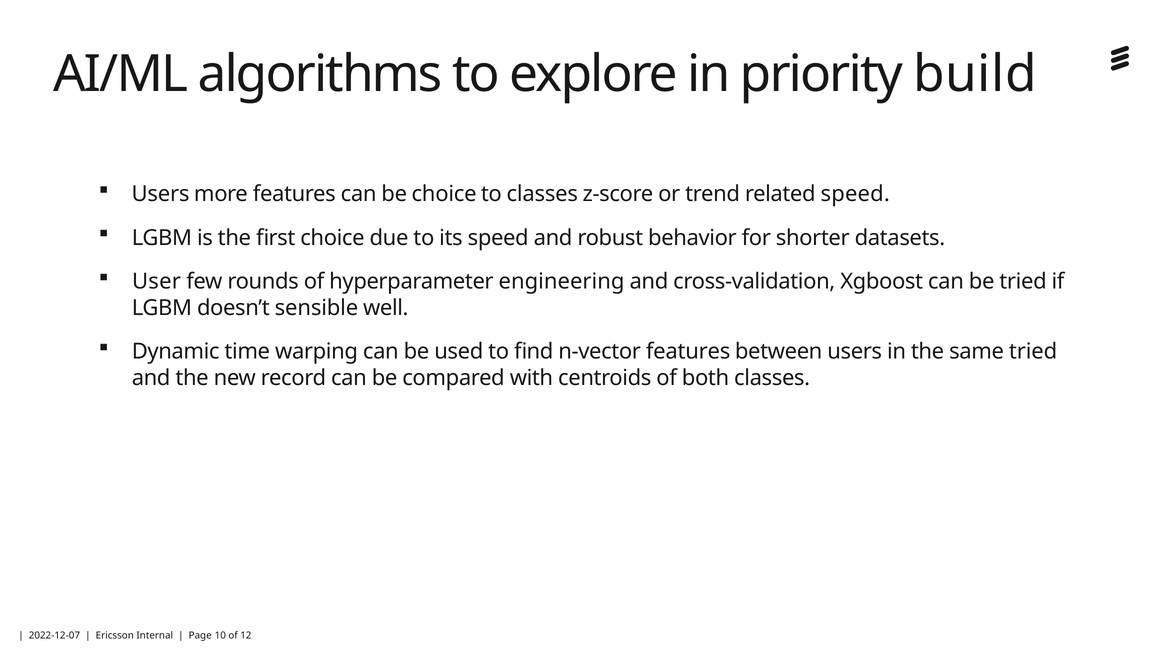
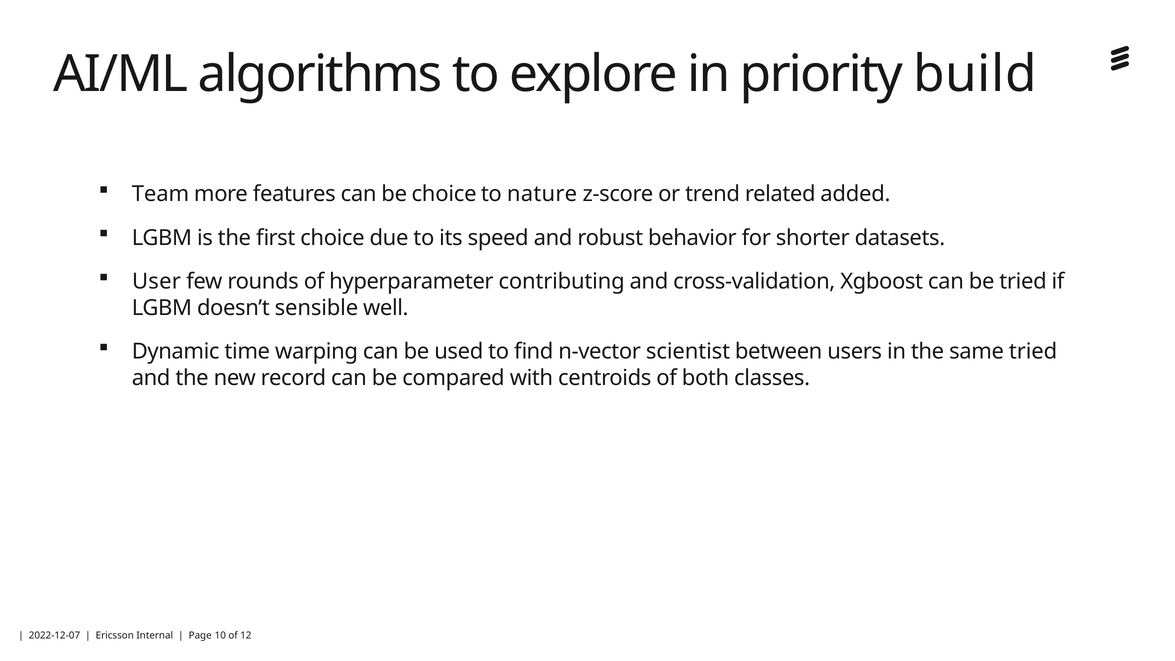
Users at (161, 194): Users -> Team
to classes: classes -> nature
related speed: speed -> added
engineering: engineering -> contributing
n-vector features: features -> scientist
